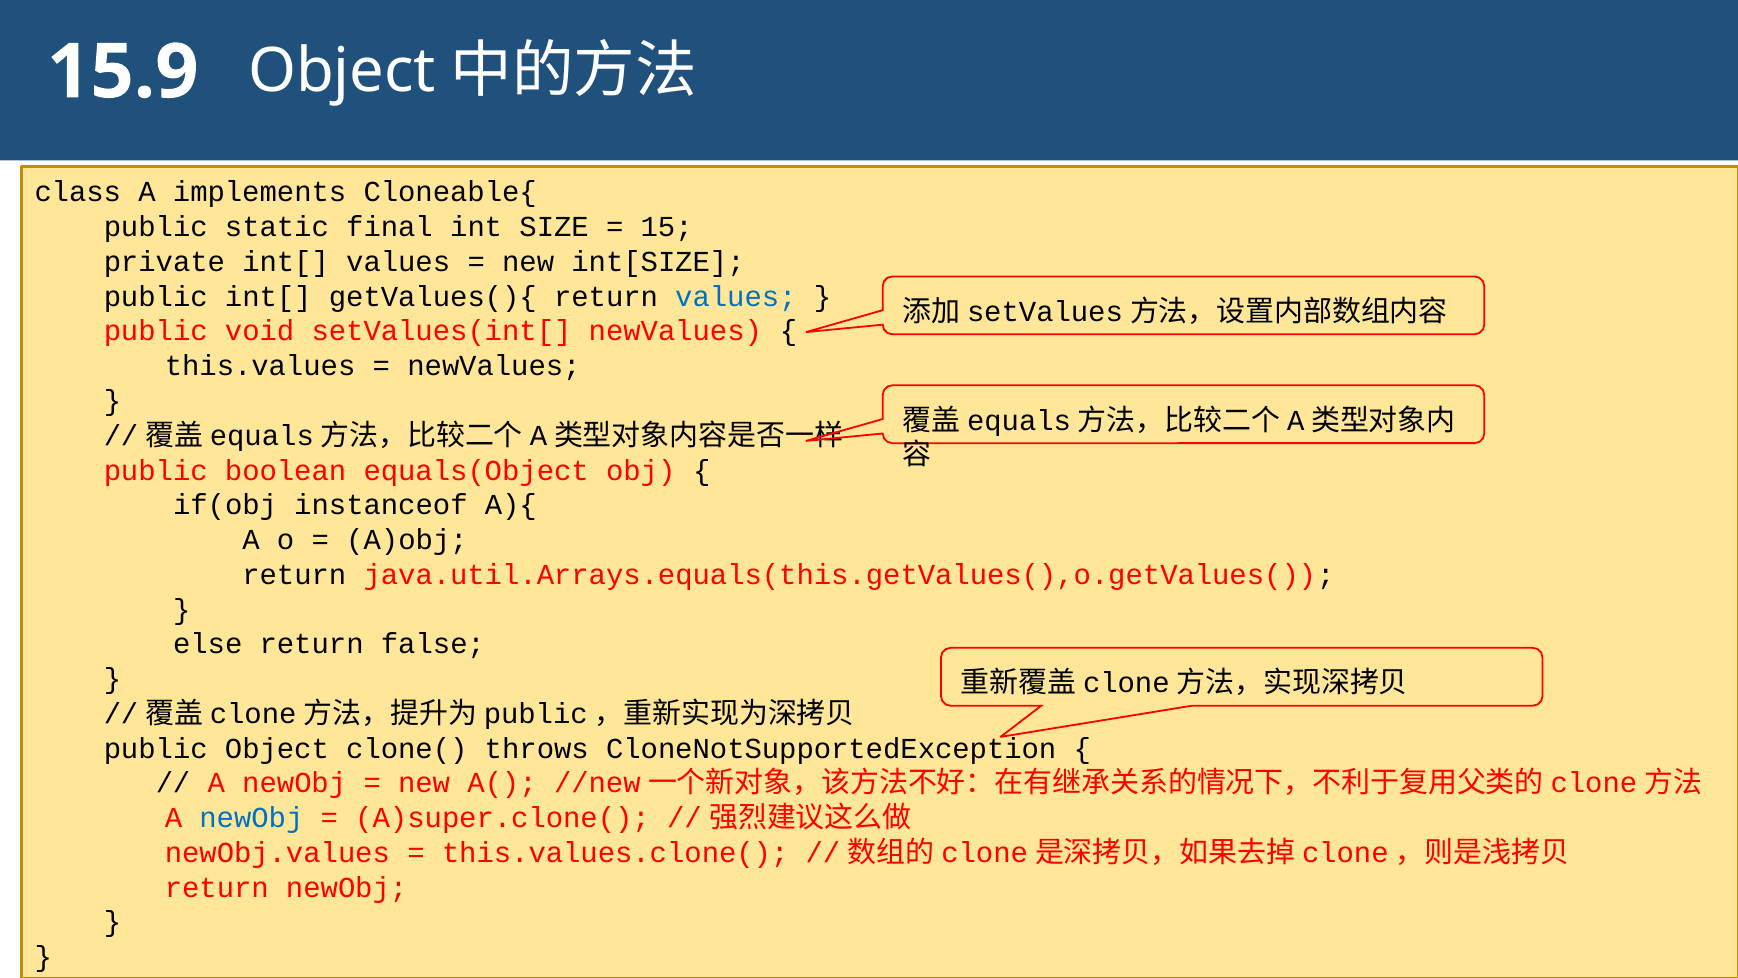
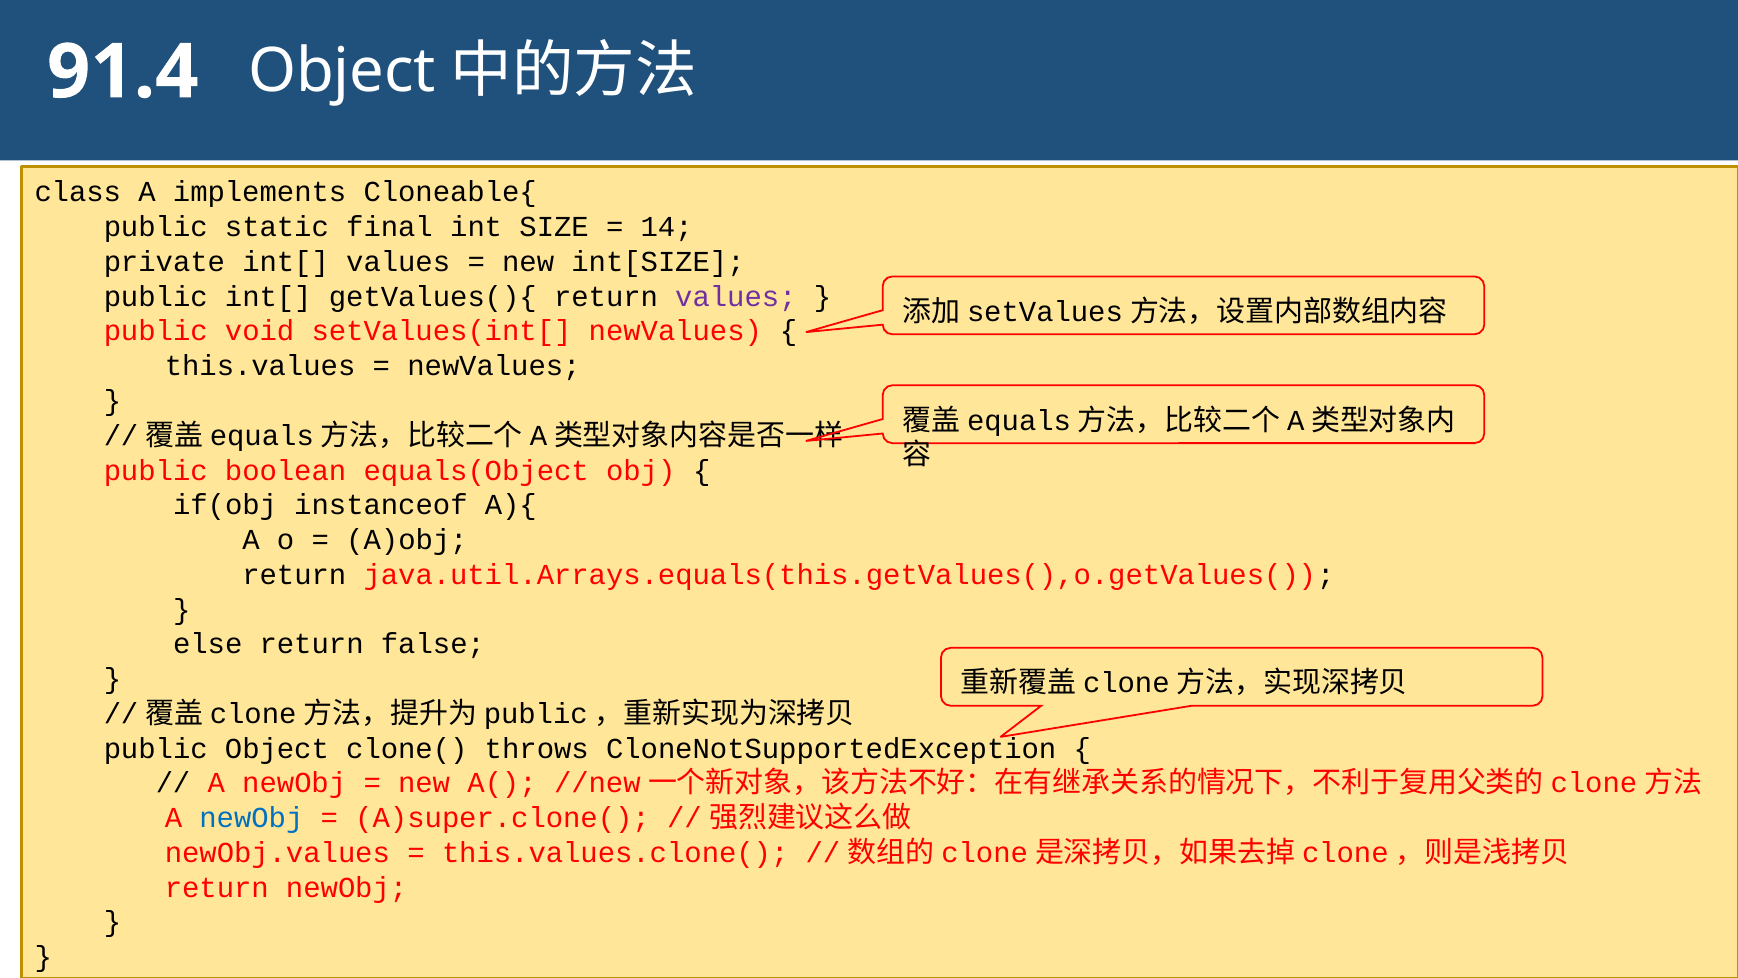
15.9: 15.9 -> 91.4
15: 15 -> 14
values at (736, 297) colour: blue -> purple
